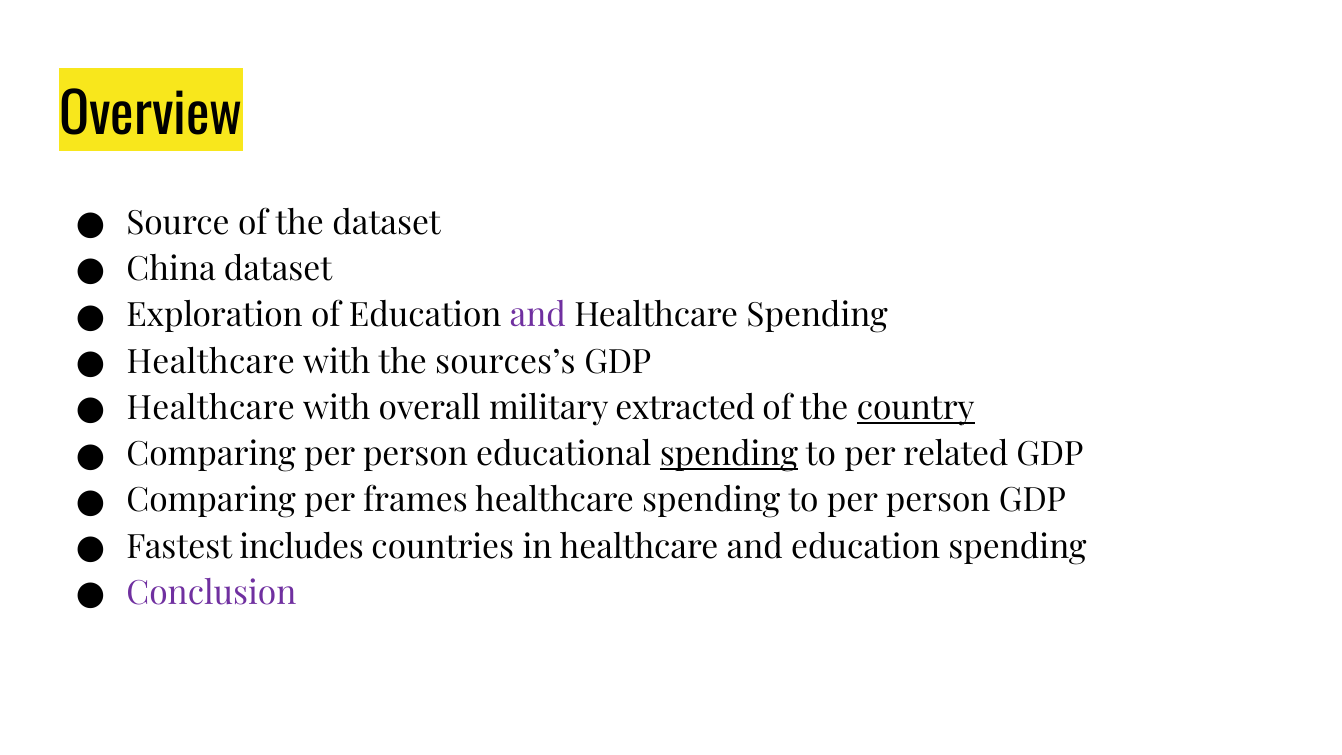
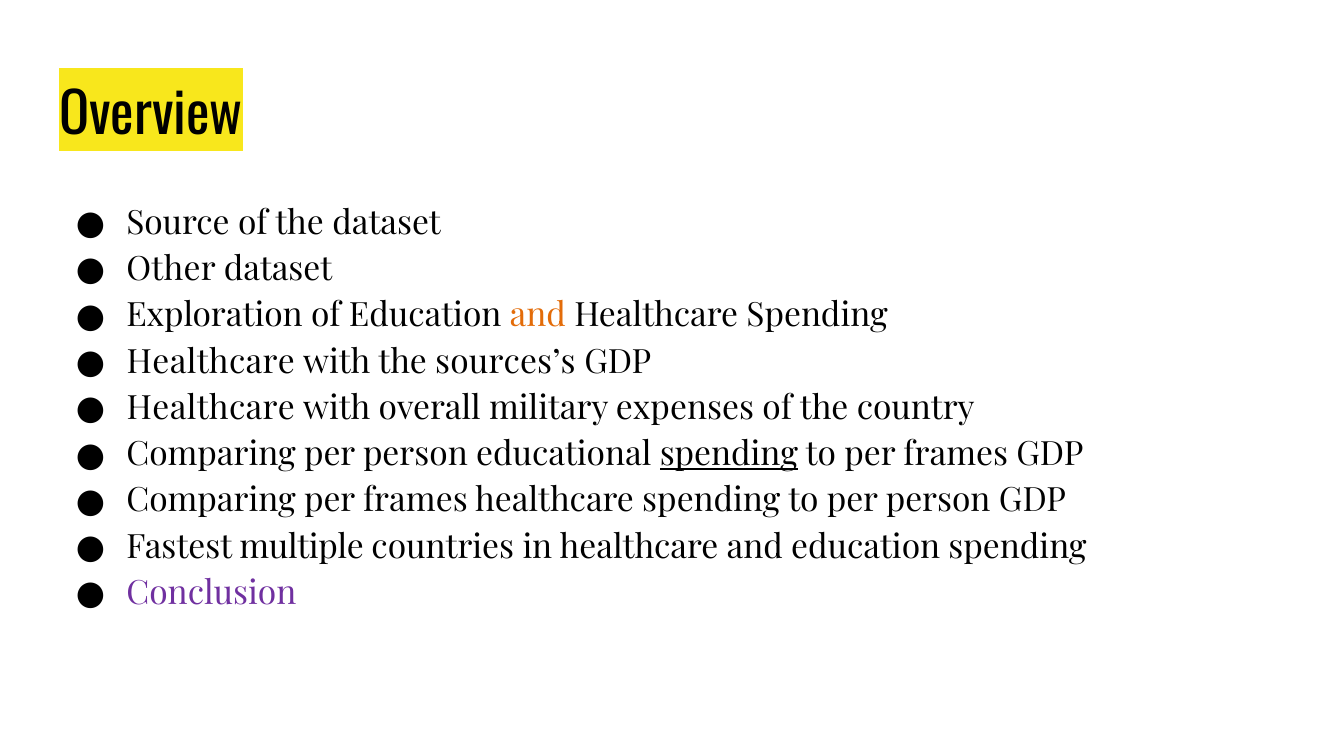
China: China -> Other
and at (538, 316) colour: purple -> orange
extracted: extracted -> expenses
country underline: present -> none
to per related: related -> frames
includes: includes -> multiple
